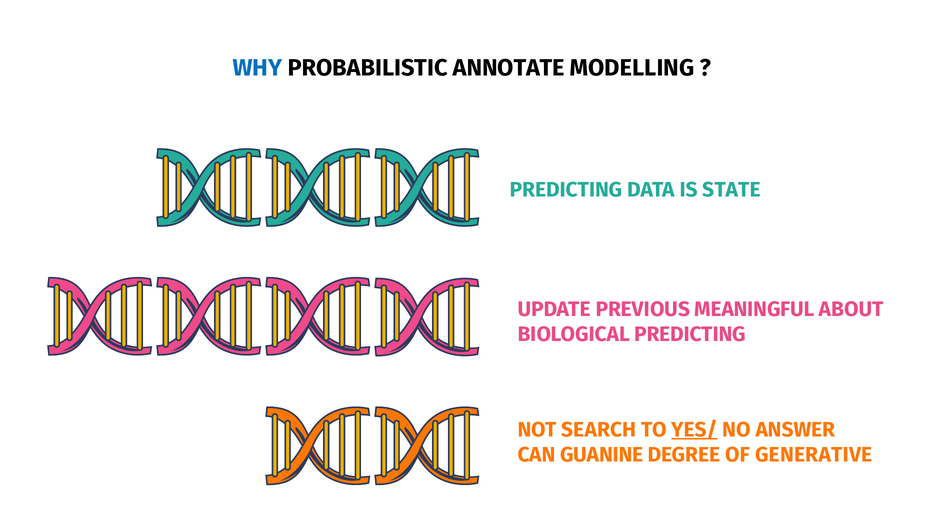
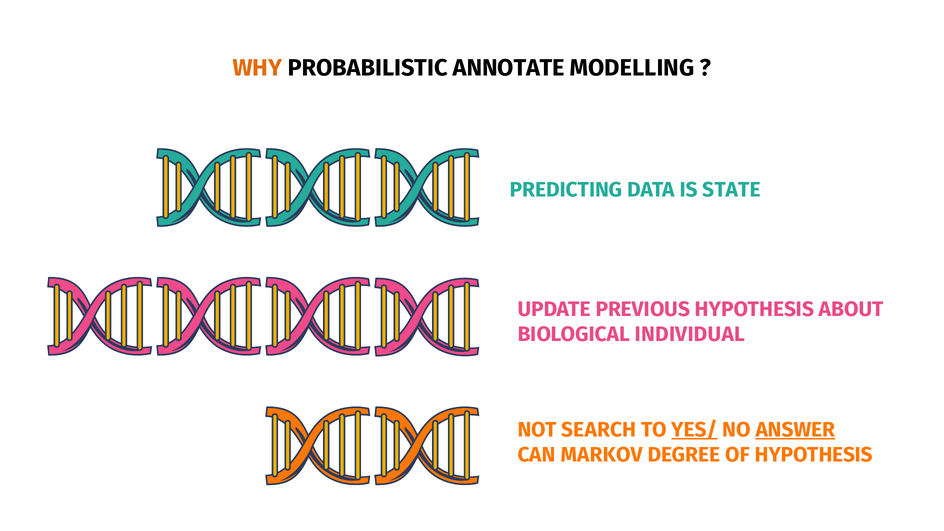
WHY colour: blue -> orange
PREVIOUS MEANINGFUL: MEANINGFUL -> HYPOTHESIS
BIOLOGICAL PREDICTING: PREDICTING -> INDIVIDUAL
ANSWER underline: none -> present
GUANINE: GUANINE -> MARKOV
OF GENERATIVE: GENERATIVE -> HYPOTHESIS
